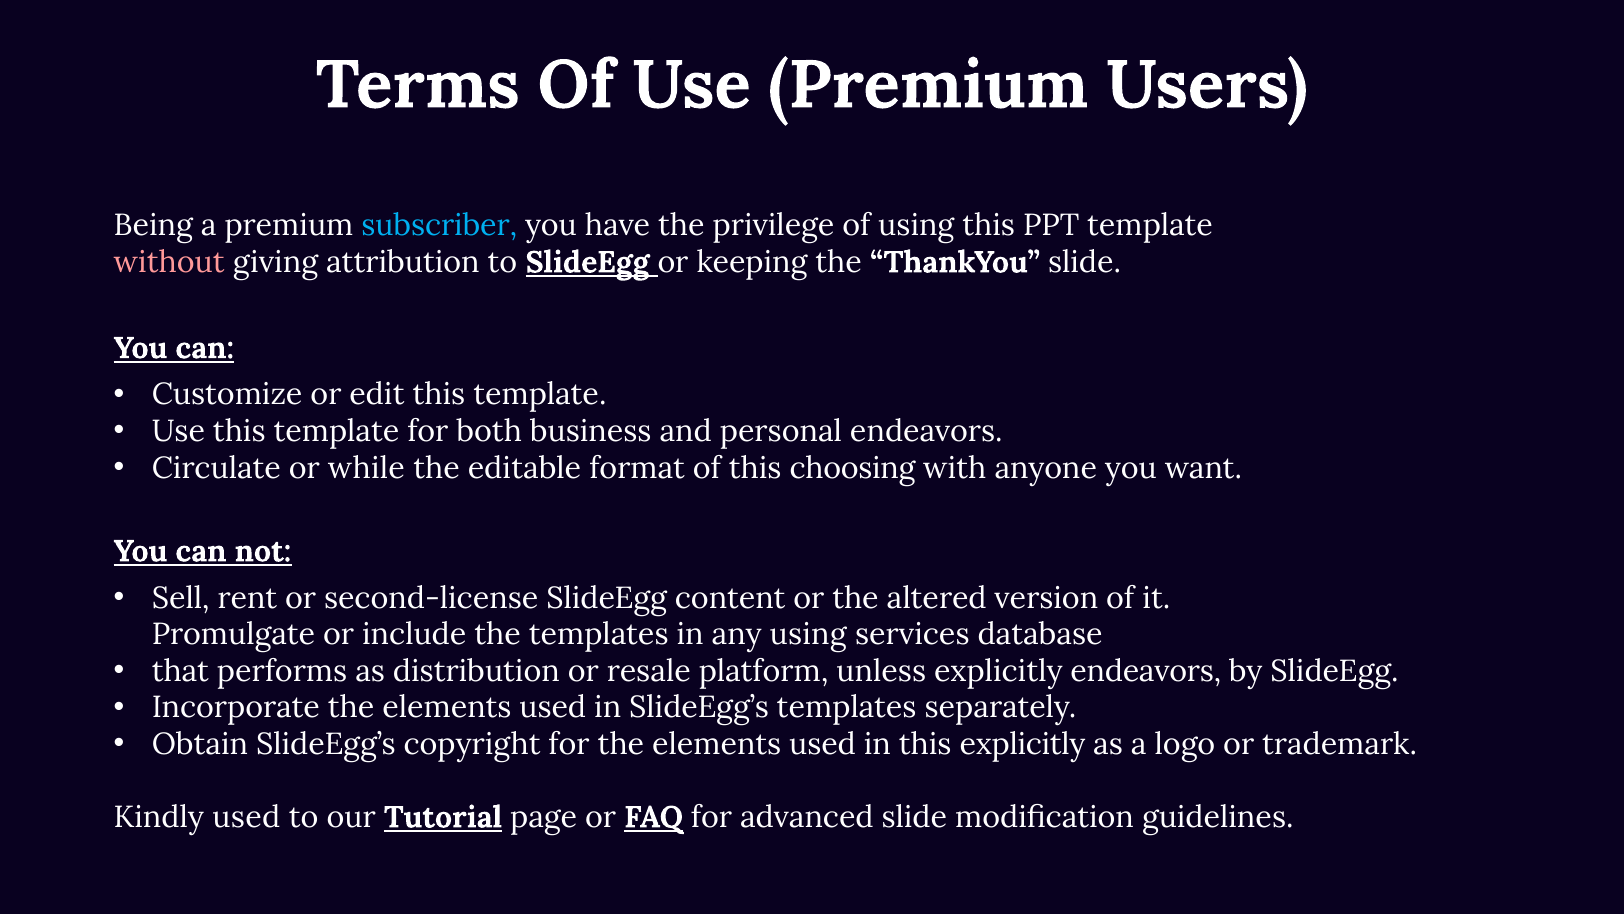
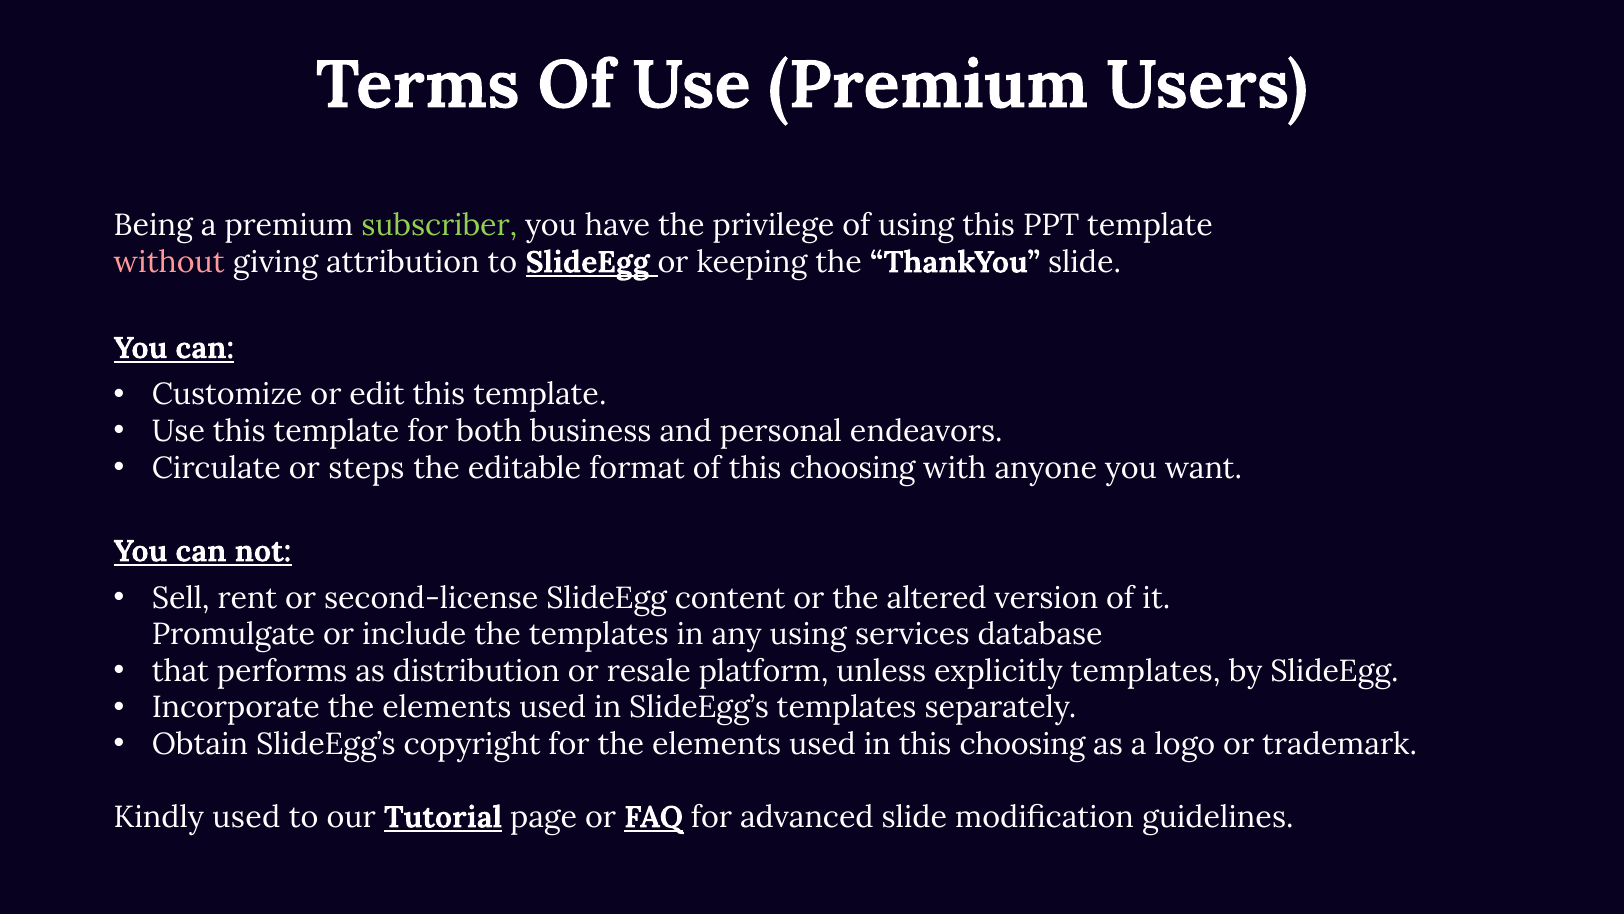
subscriber colour: light blue -> light green
while: while -> steps
explicitly endeavors: endeavors -> templates
in this explicitly: explicitly -> choosing
